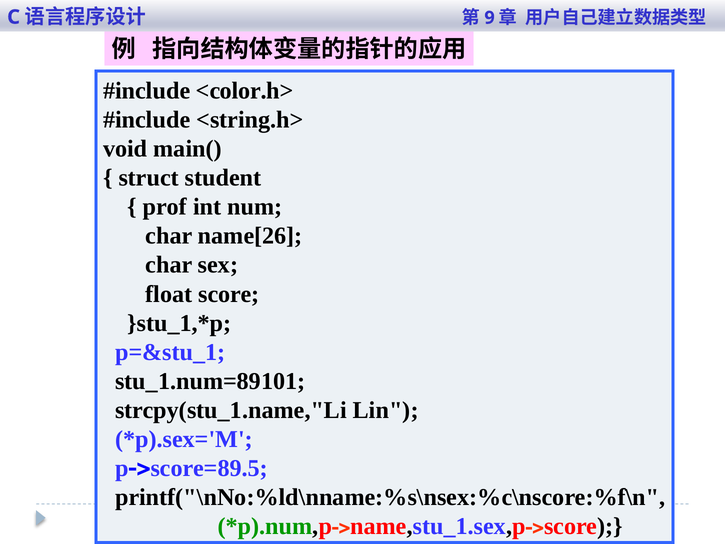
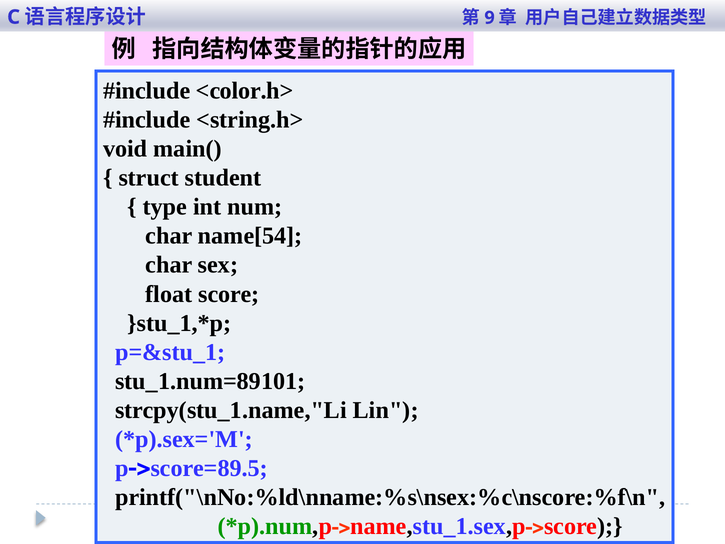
prof: prof -> type
name[26: name[26 -> name[54
